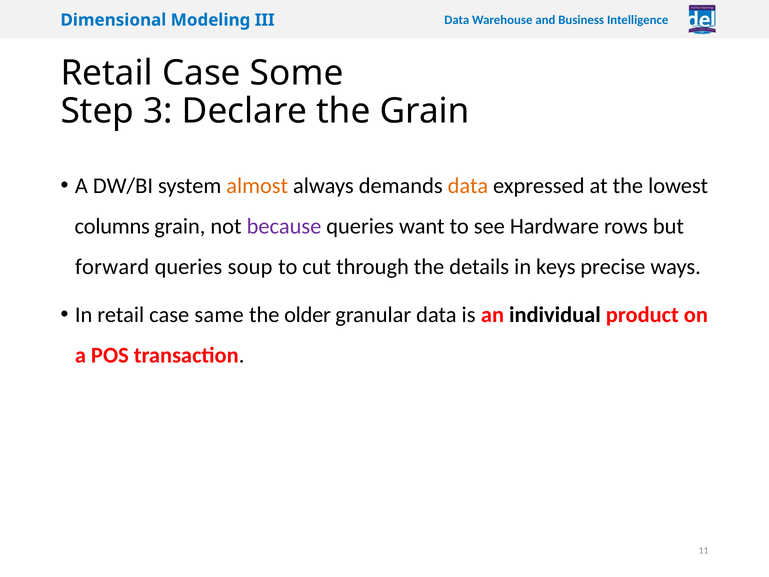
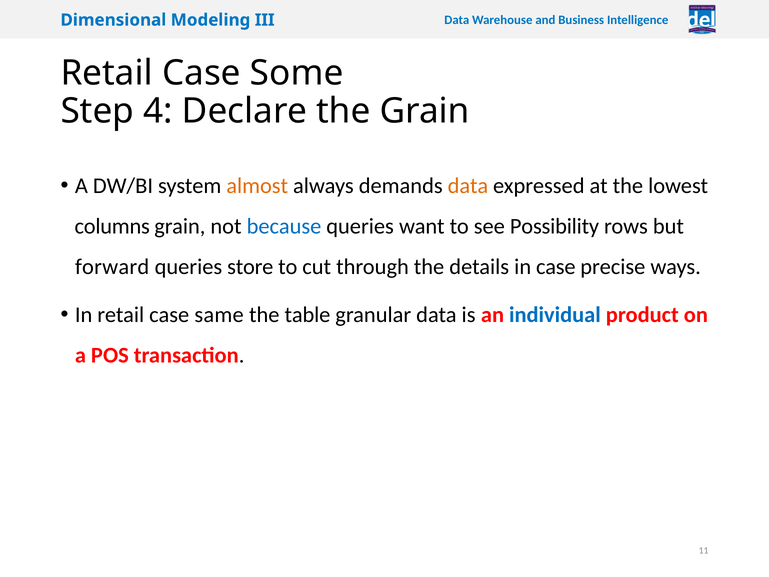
3: 3 -> 4
because colour: purple -> blue
Hardware: Hardware -> Possibility
soup: soup -> store
in keys: keys -> case
older: older -> table
individual colour: black -> blue
